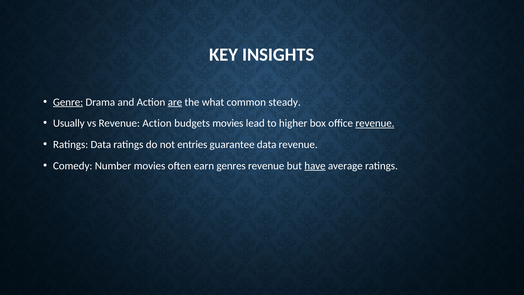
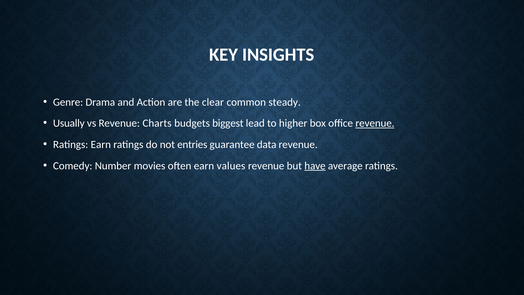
Genre underline: present -> none
are underline: present -> none
what: what -> clear
Revenue Action: Action -> Charts
budgets movies: movies -> biggest
Ratings Data: Data -> Earn
genres: genres -> values
